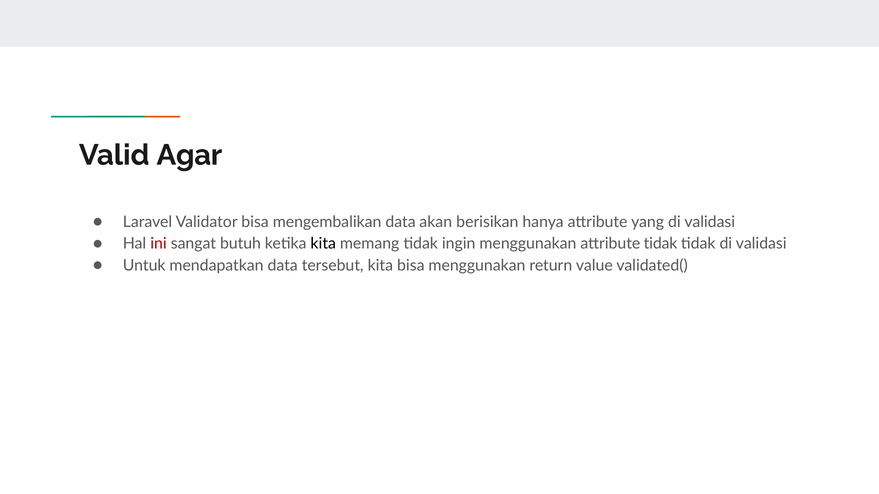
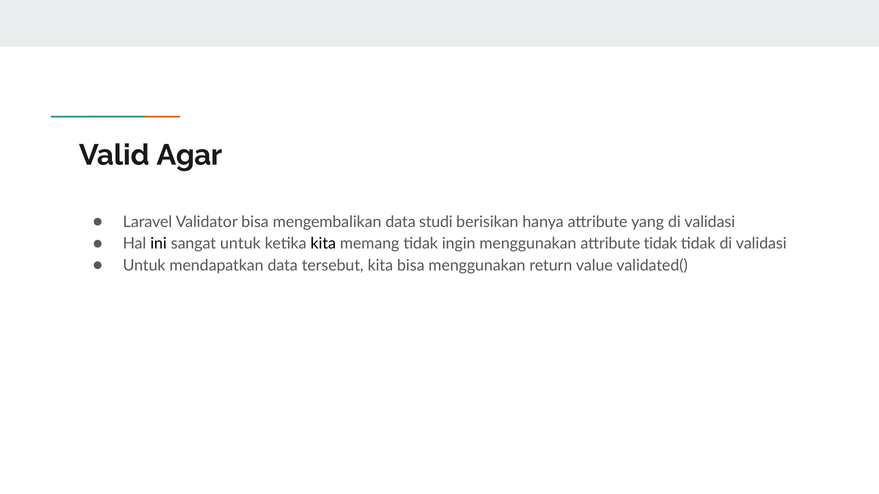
akan: akan -> studi
ini colour: red -> black
sangat butuh: butuh -> untuk
